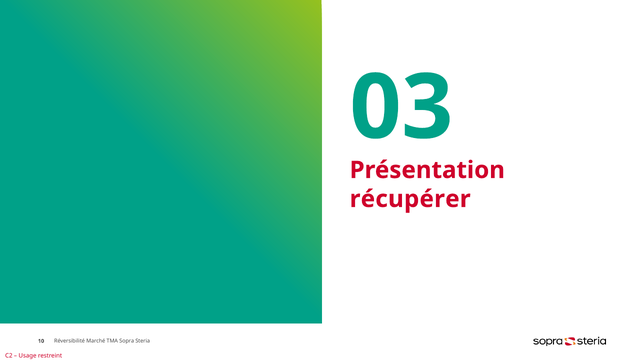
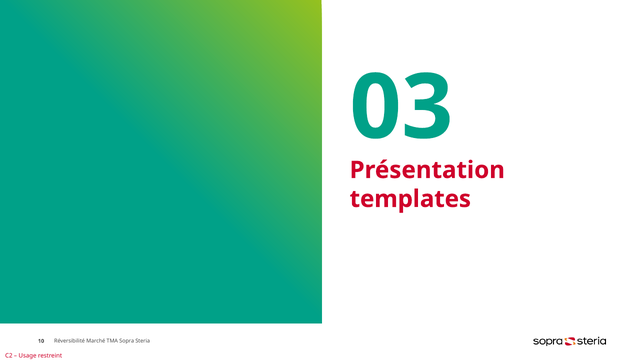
récupérer: récupérer -> templates
